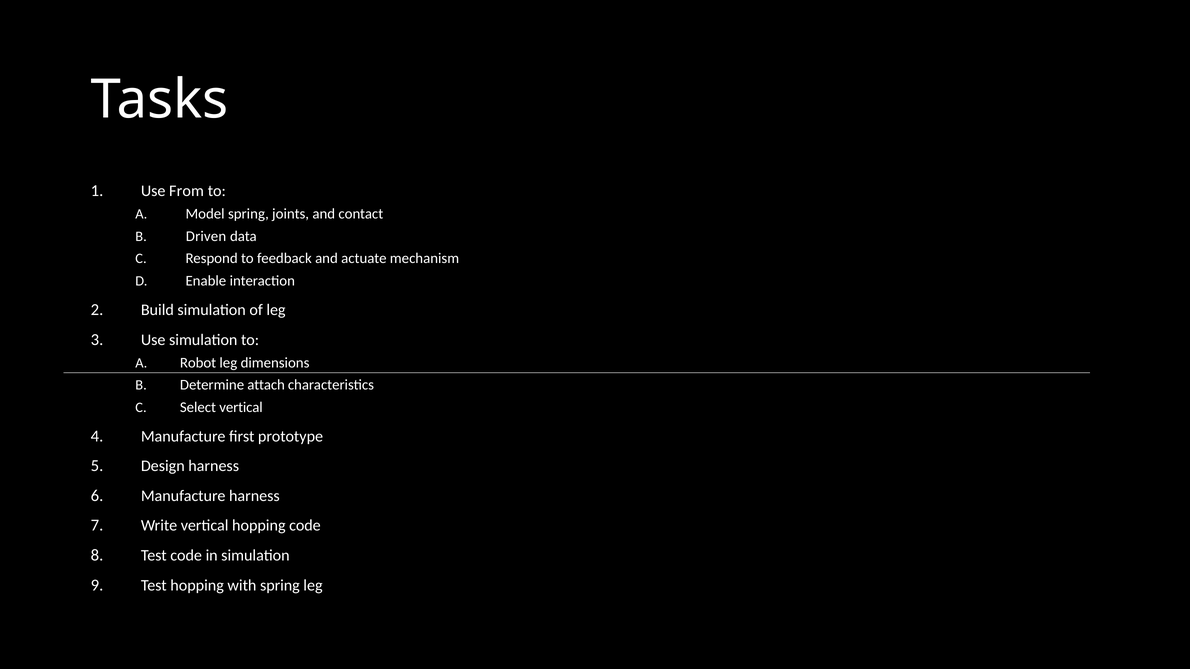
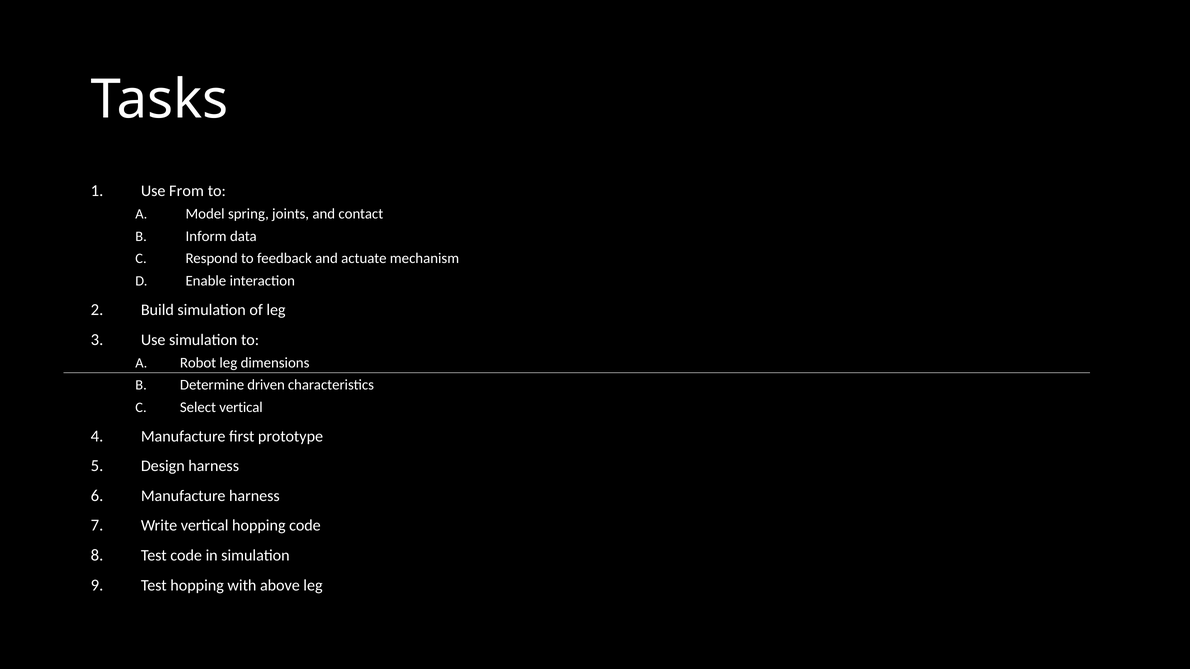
Driven: Driven -> Inform
attach: attach -> driven
with spring: spring -> above
